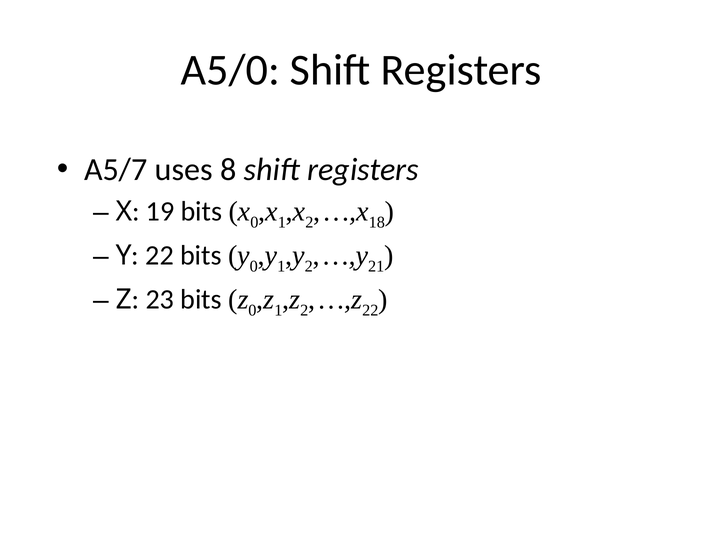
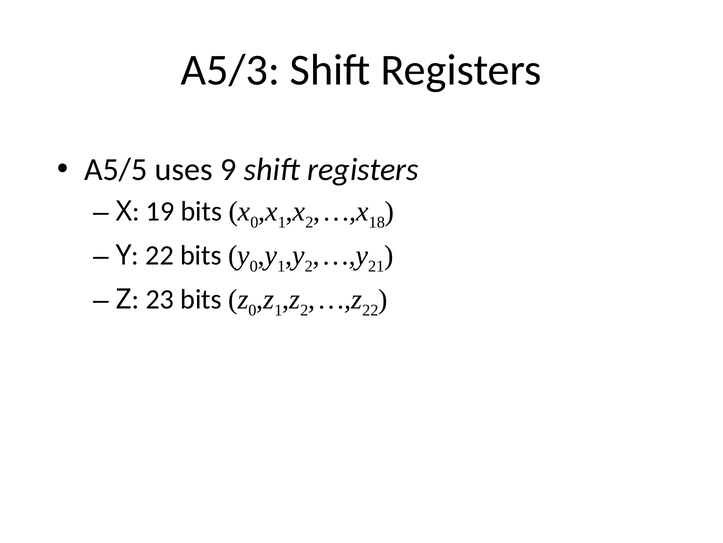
A5/0: A5/0 -> A5/3
A5/7: A5/7 -> A5/5
8: 8 -> 9
